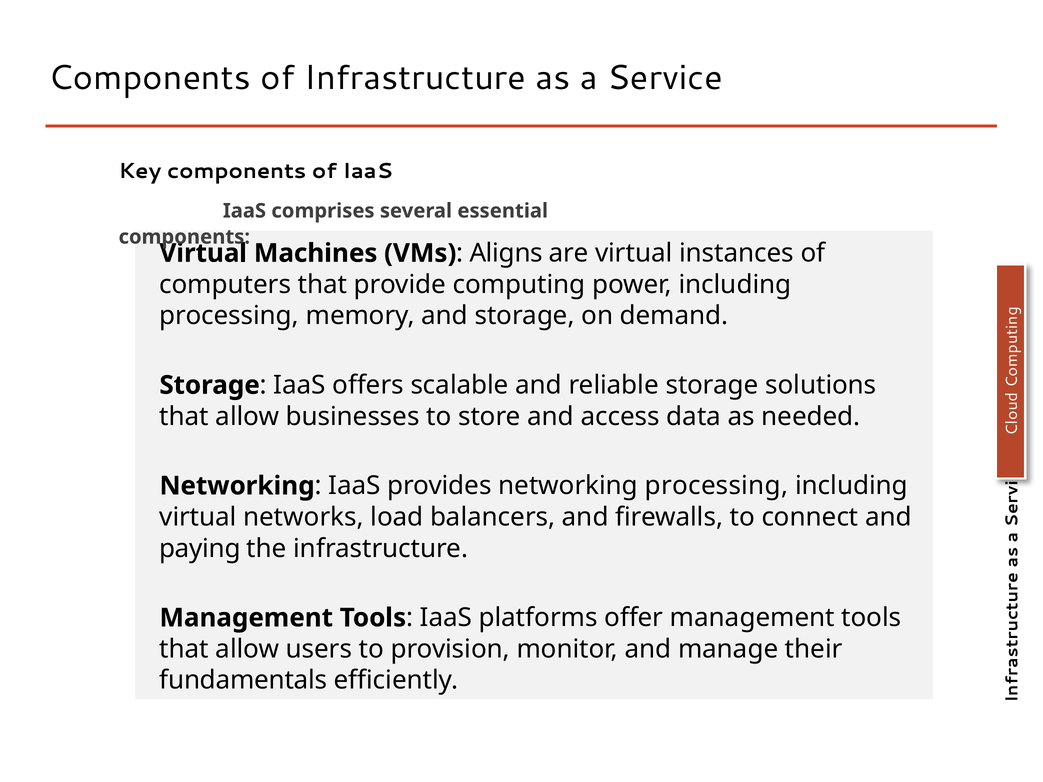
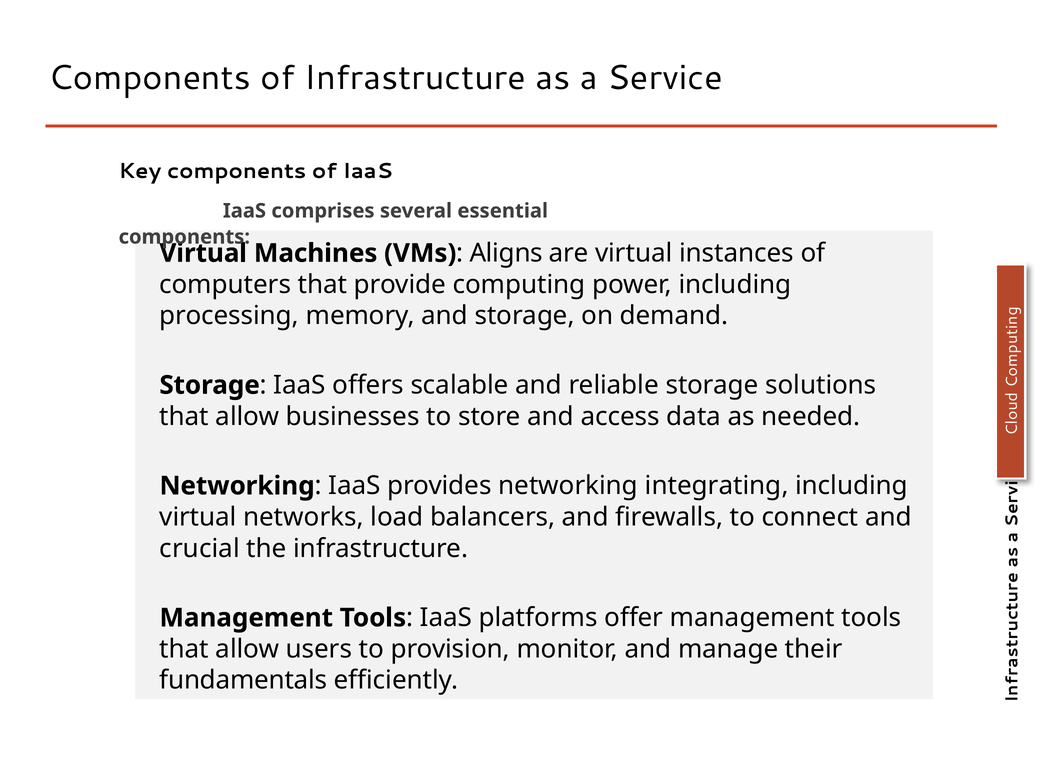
networking processing: processing -> integrating
paying: paying -> crucial
